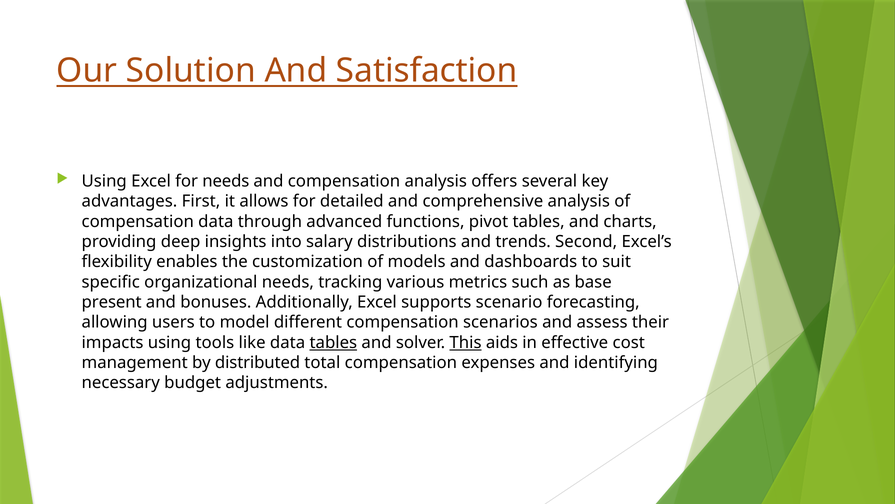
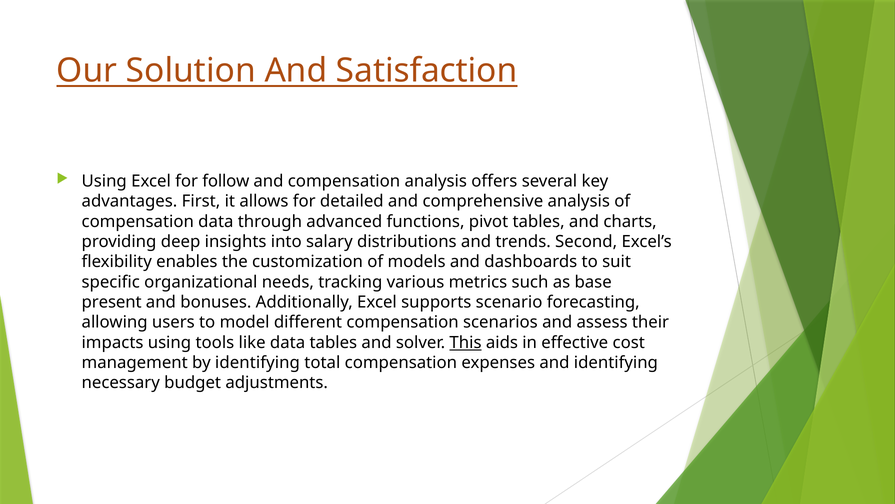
for needs: needs -> follow
tables at (333, 342) underline: present -> none
by distributed: distributed -> identifying
